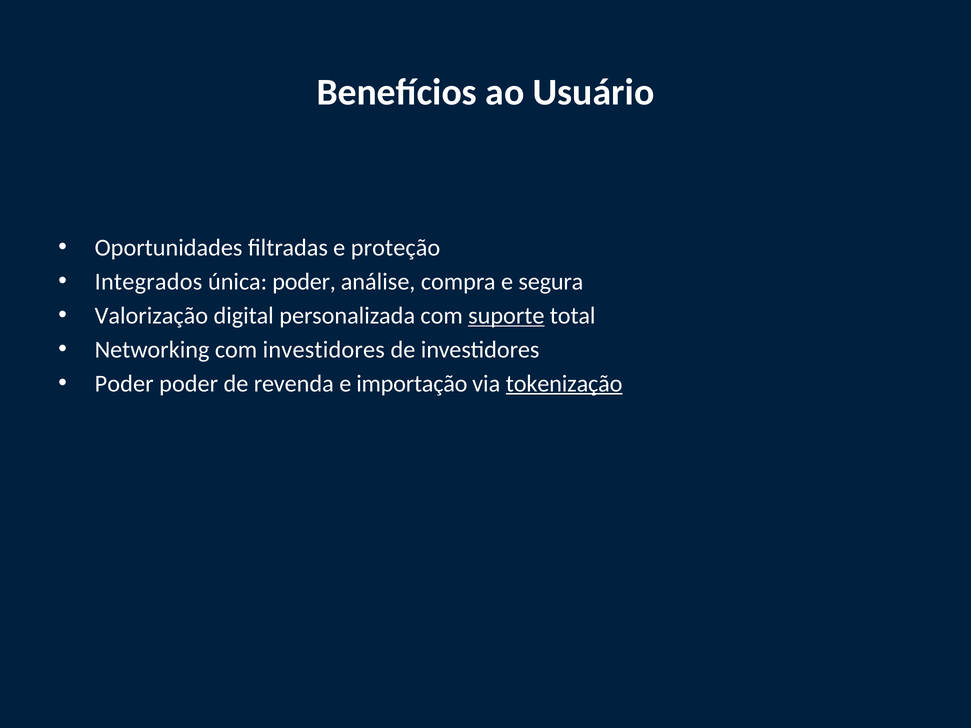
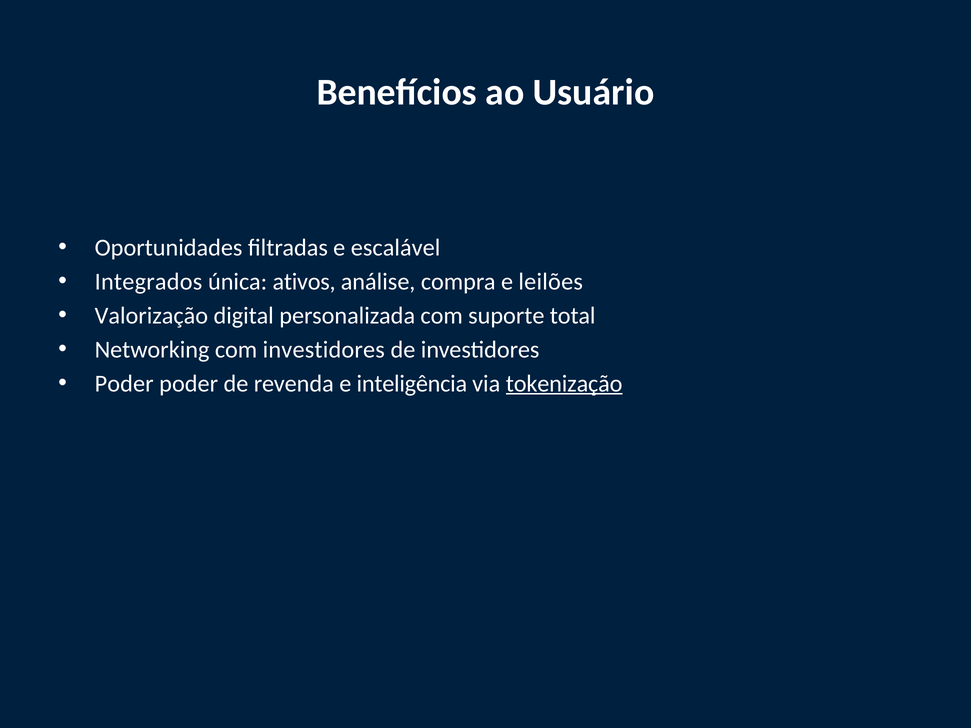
proteção: proteção -> escalável
única poder: poder -> ativos
segura: segura -> leilões
suporte underline: present -> none
importação: importação -> inteligência
